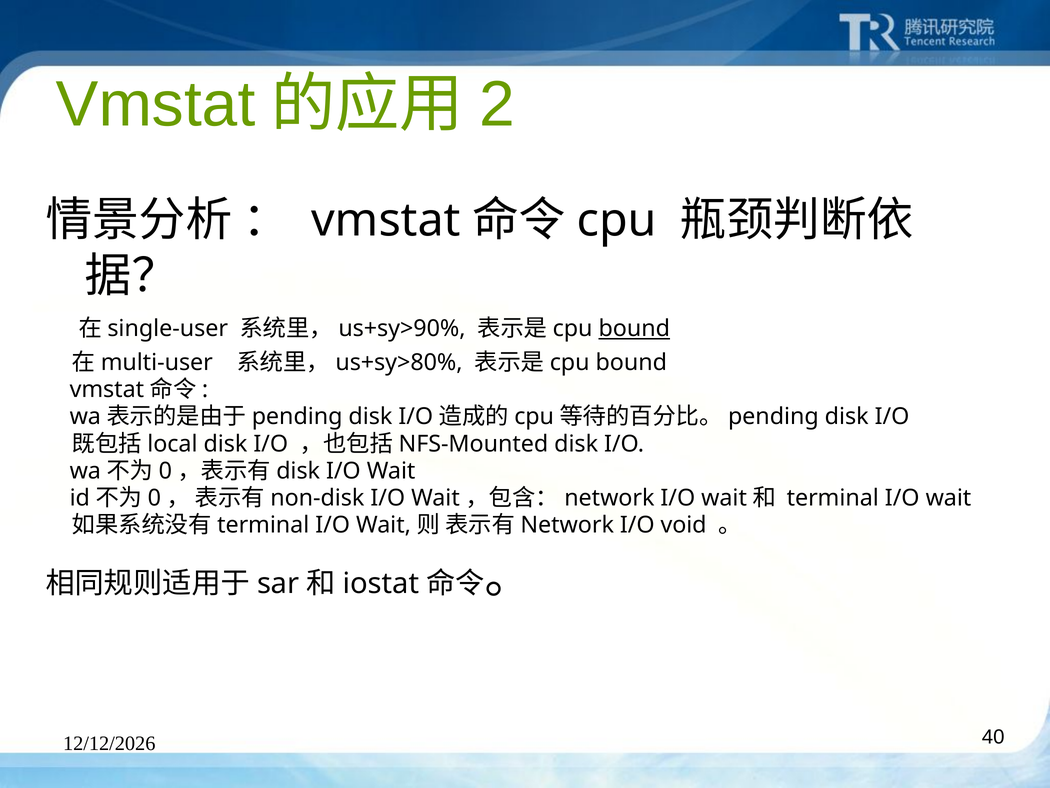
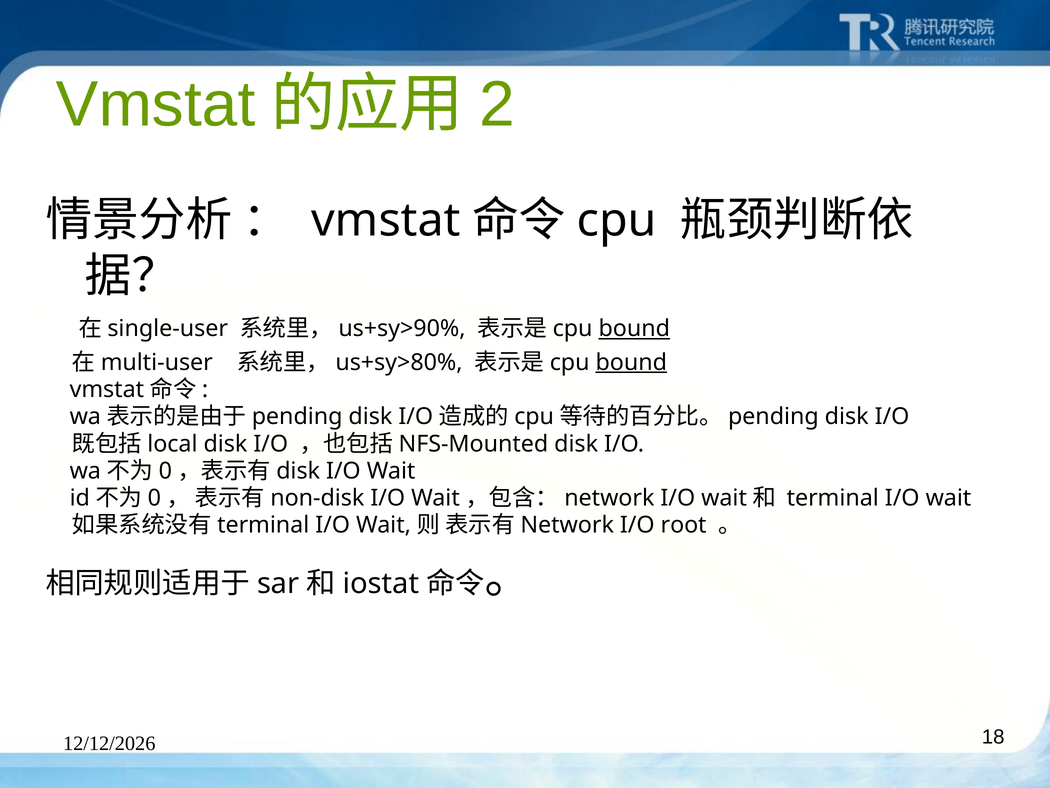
bound at (631, 362) underline: none -> present
void: void -> root
40: 40 -> 18
